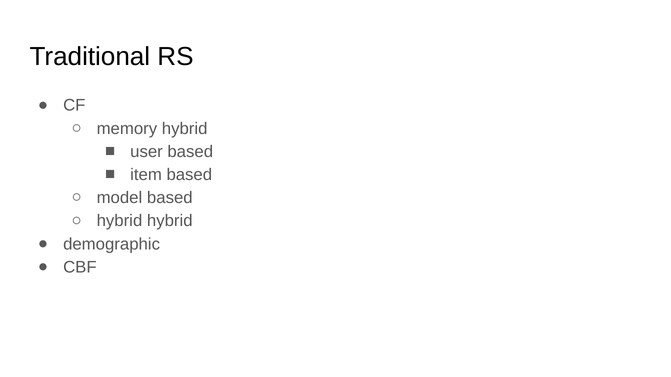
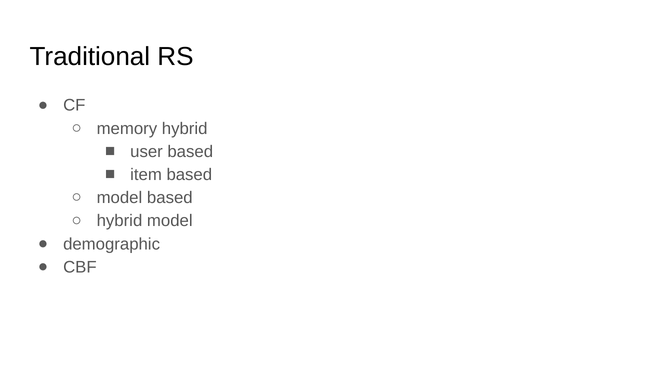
hybrid hybrid: hybrid -> model
